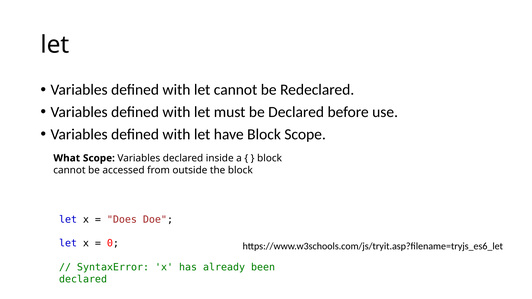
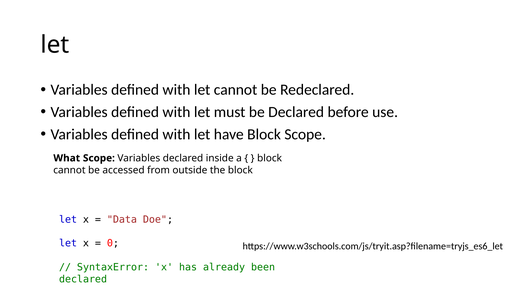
Does: Does -> Data
